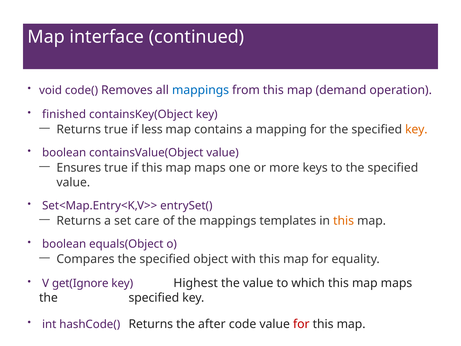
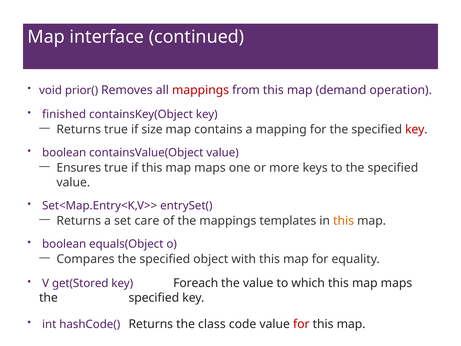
code(: code( -> prior(
mappings at (201, 90) colour: blue -> red
less: less -> size
key at (416, 129) colour: orange -> red
get(Ignore: get(Ignore -> get(Stored
Highest: Highest -> Foreach
after: after -> class
